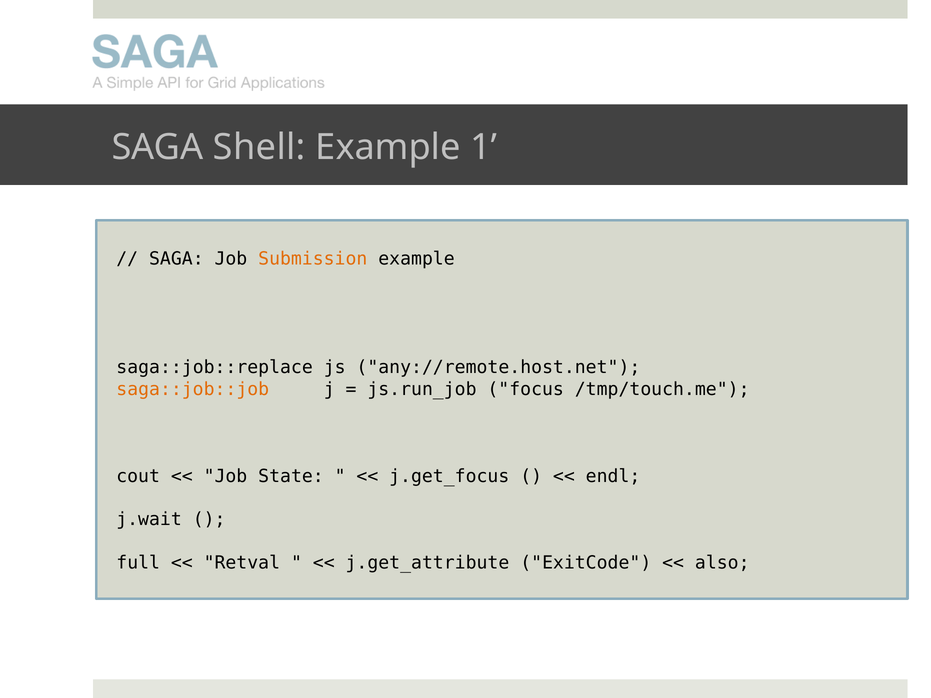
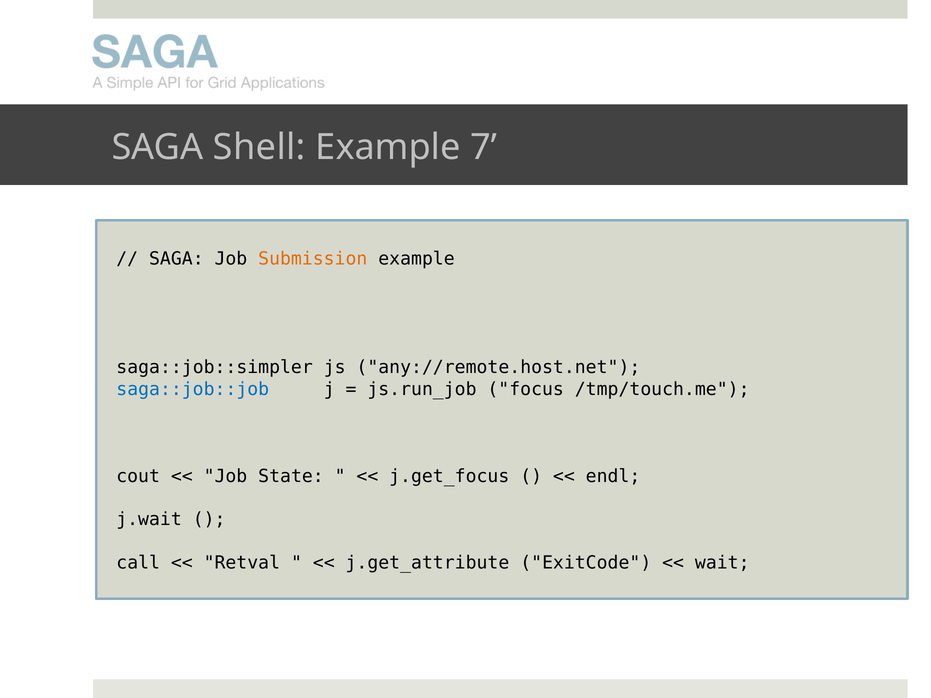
1: 1 -> 7
saga::job::replace: saga::job::replace -> saga::job::simpler
saga::job::job colour: orange -> blue
full: full -> call
also: also -> wait
